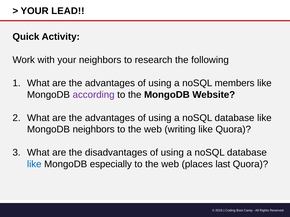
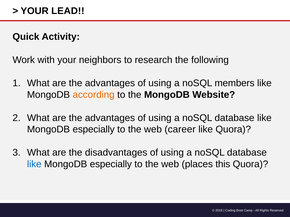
according colour: purple -> orange
neighbors at (94, 130): neighbors -> especially
writing: writing -> career
last: last -> this
